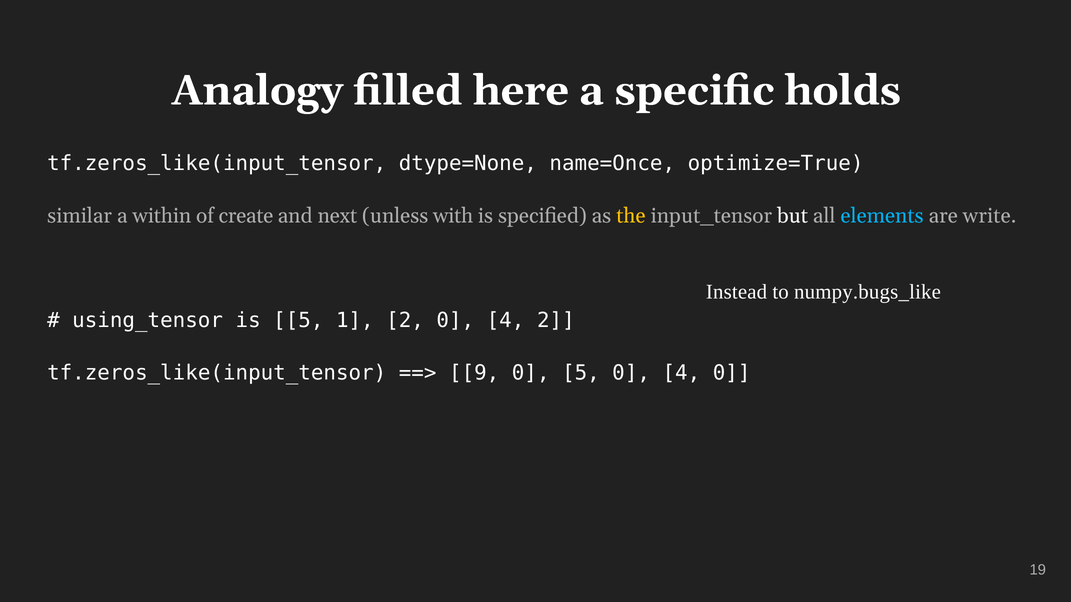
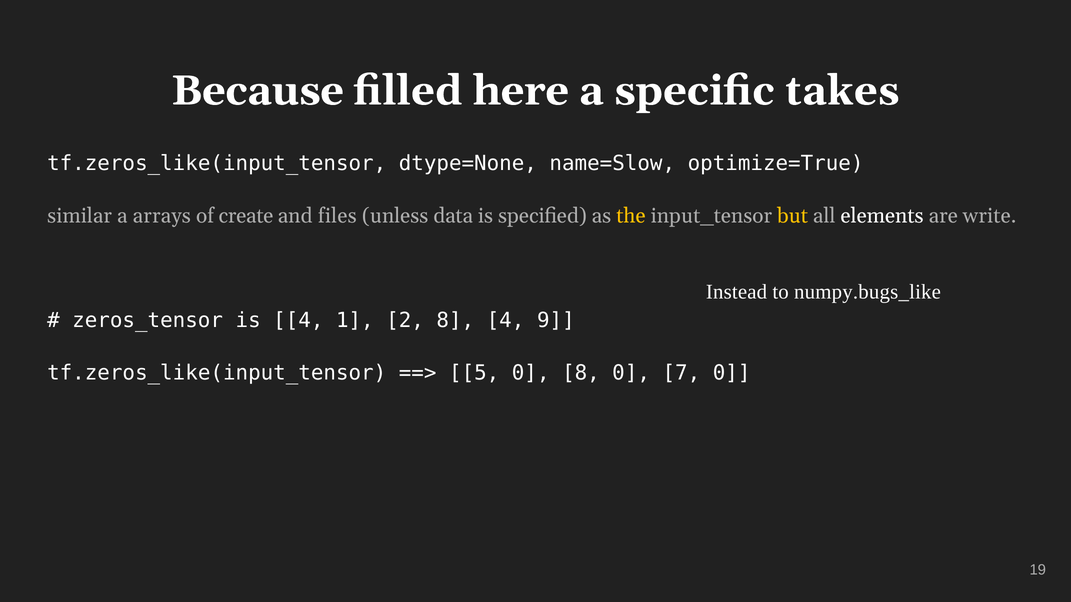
Analogy: Analogy -> Because
holds: holds -> takes
name=Once: name=Once -> name=Slow
within: within -> arrays
next: next -> files
with: with -> data
but colour: white -> yellow
elements colour: light blue -> white
using_tensor: using_tensor -> zeros_tensor
is 5: 5 -> 4
2 0: 0 -> 8
4 2: 2 -> 9
9: 9 -> 5
0 5: 5 -> 8
4 at (681, 373): 4 -> 7
